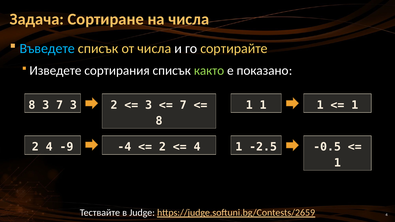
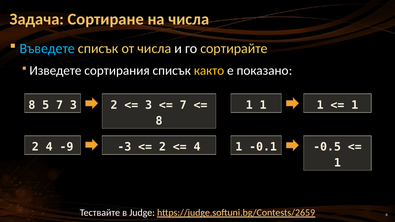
както colour: light green -> yellow
8 3: 3 -> 5
-4: -4 -> -3
-2.5: -2.5 -> -0.1
